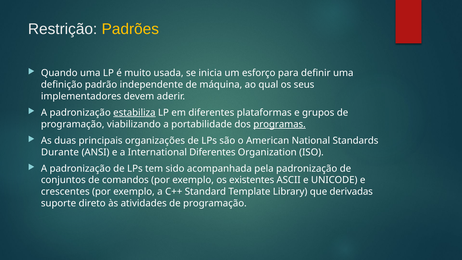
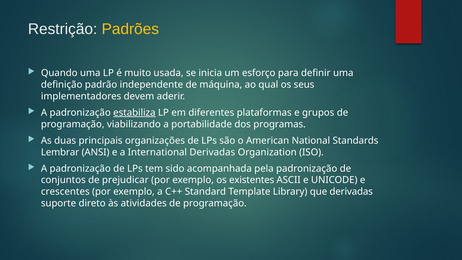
programas underline: present -> none
Durante: Durante -> Lembrar
International Diferentes: Diferentes -> Derivadas
comandos: comandos -> prejudicar
